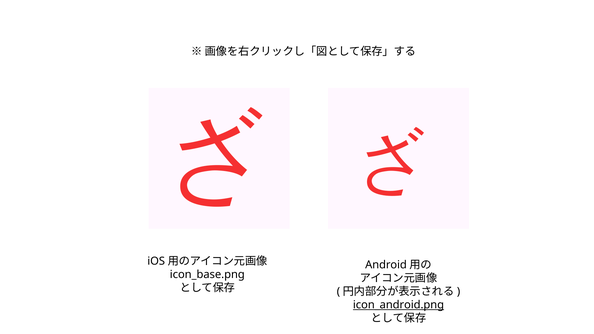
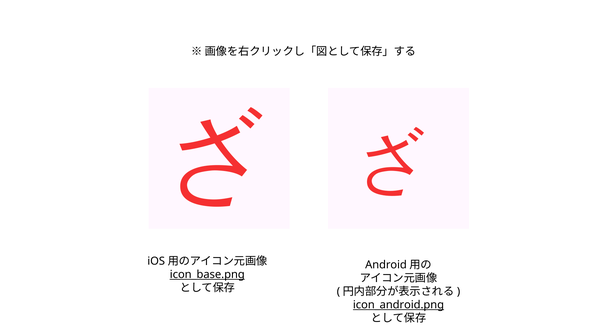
icon_base.png underline: none -> present
